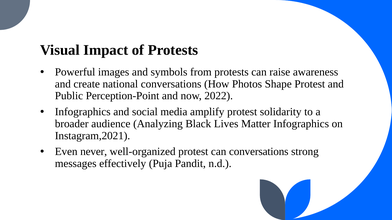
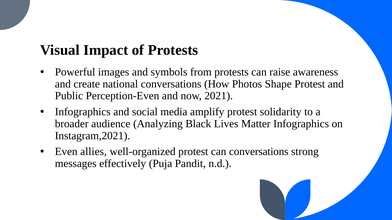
Perception-Point: Perception-Point -> Perception-Even
2022: 2022 -> 2021
never: never -> allies
